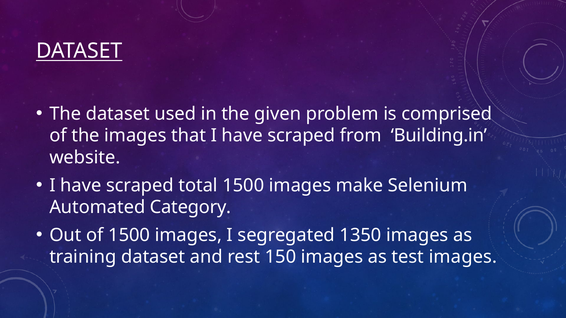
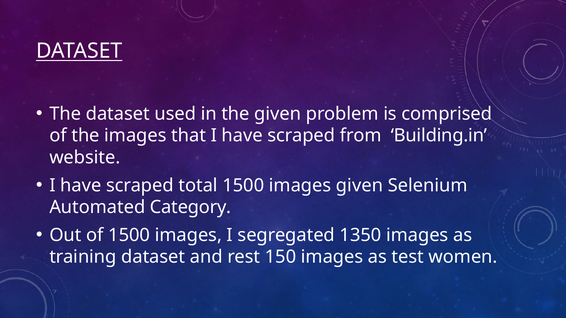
images make: make -> given
test images: images -> women
